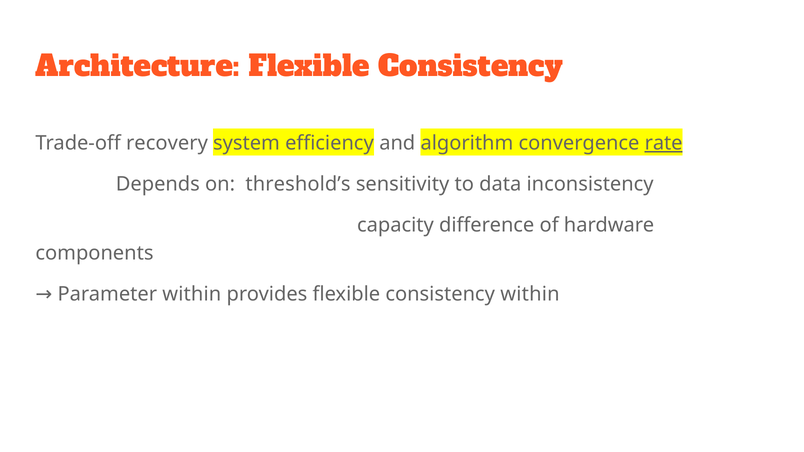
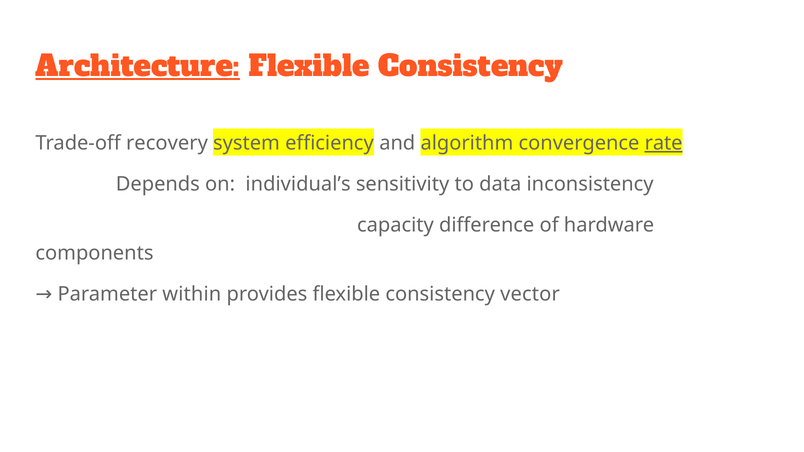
Architecture underline: none -> present
threshold’s: threshold’s -> individual’s
consistency within: within -> vector
